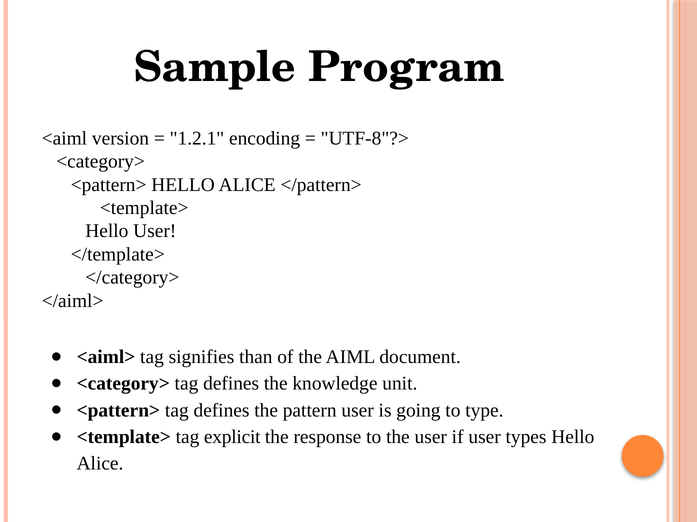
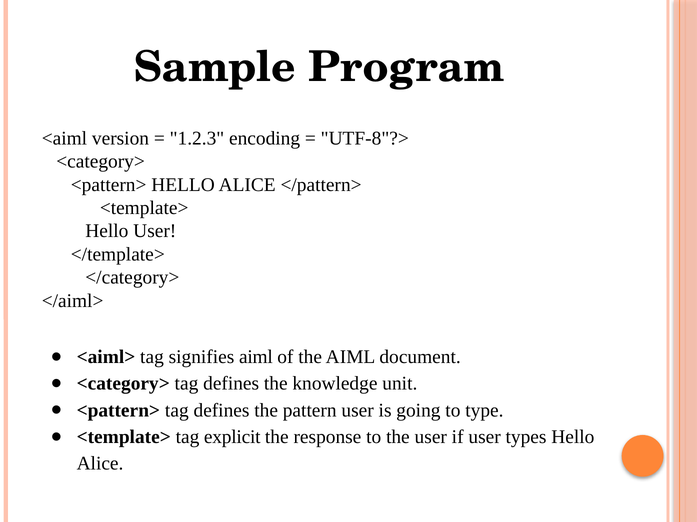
1.2.1: 1.2.1 -> 1.2.3
signifies than: than -> aiml
